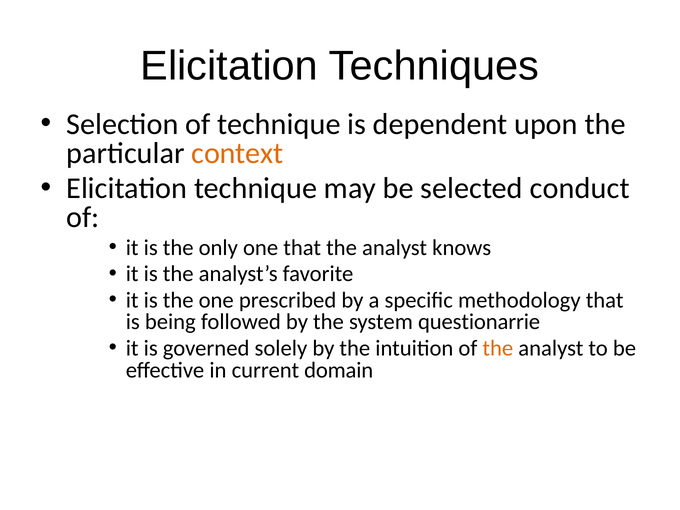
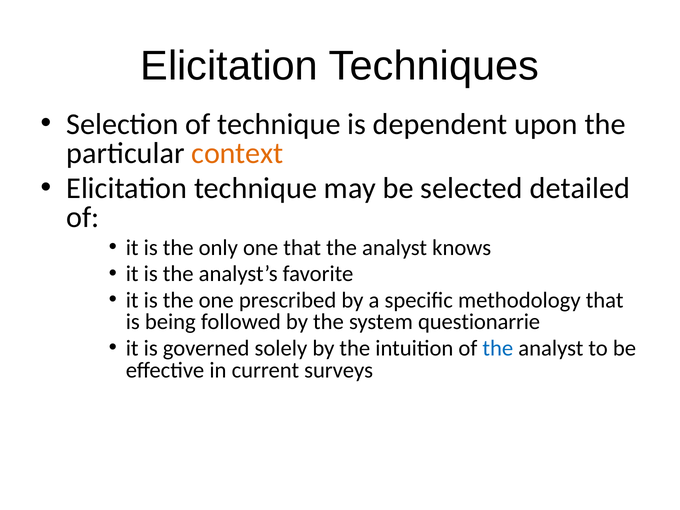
conduct: conduct -> detailed
the at (498, 348) colour: orange -> blue
domain: domain -> surveys
